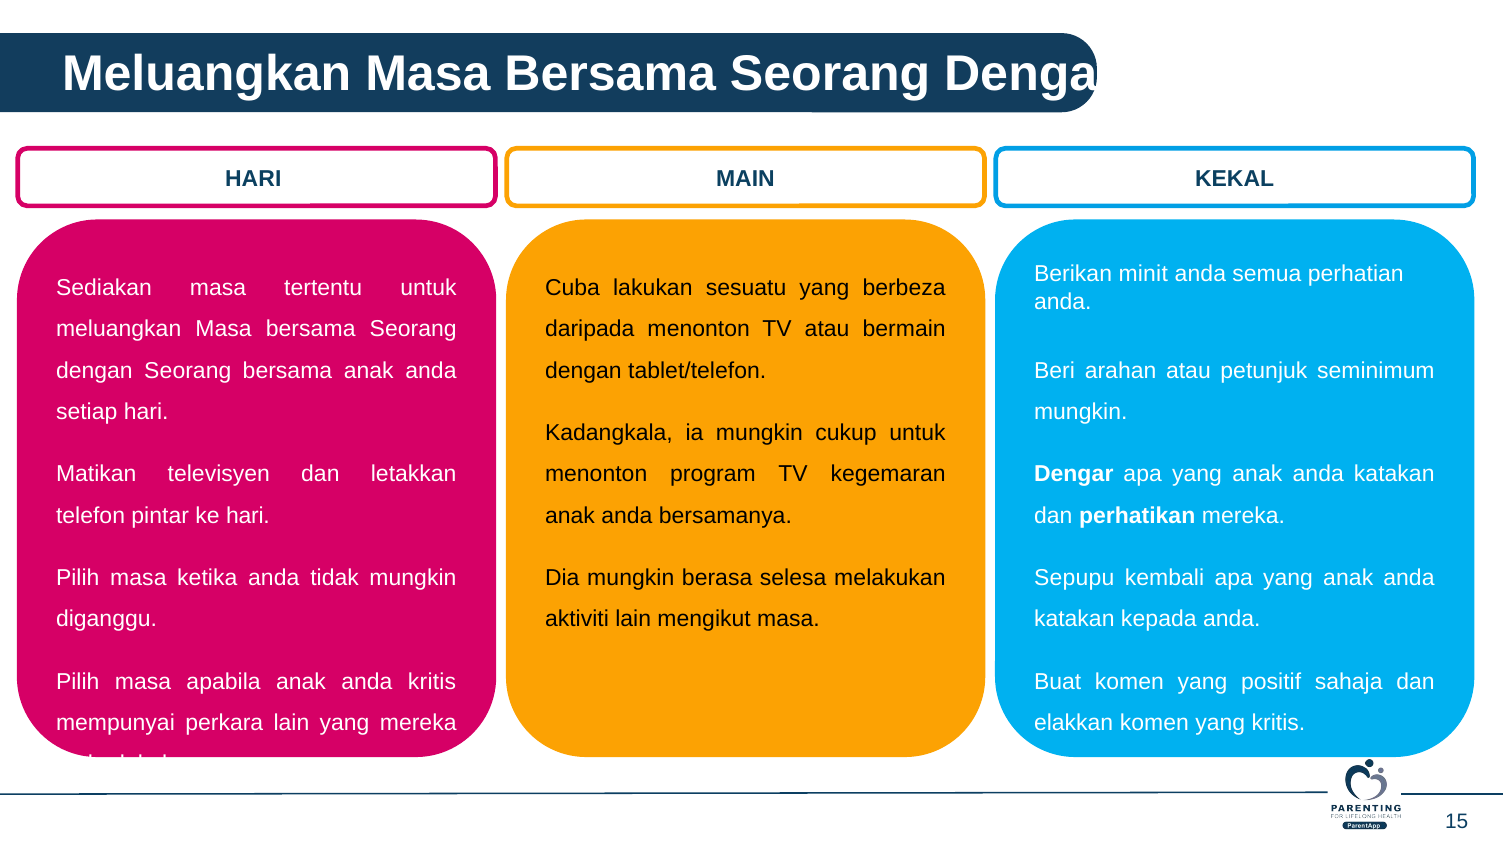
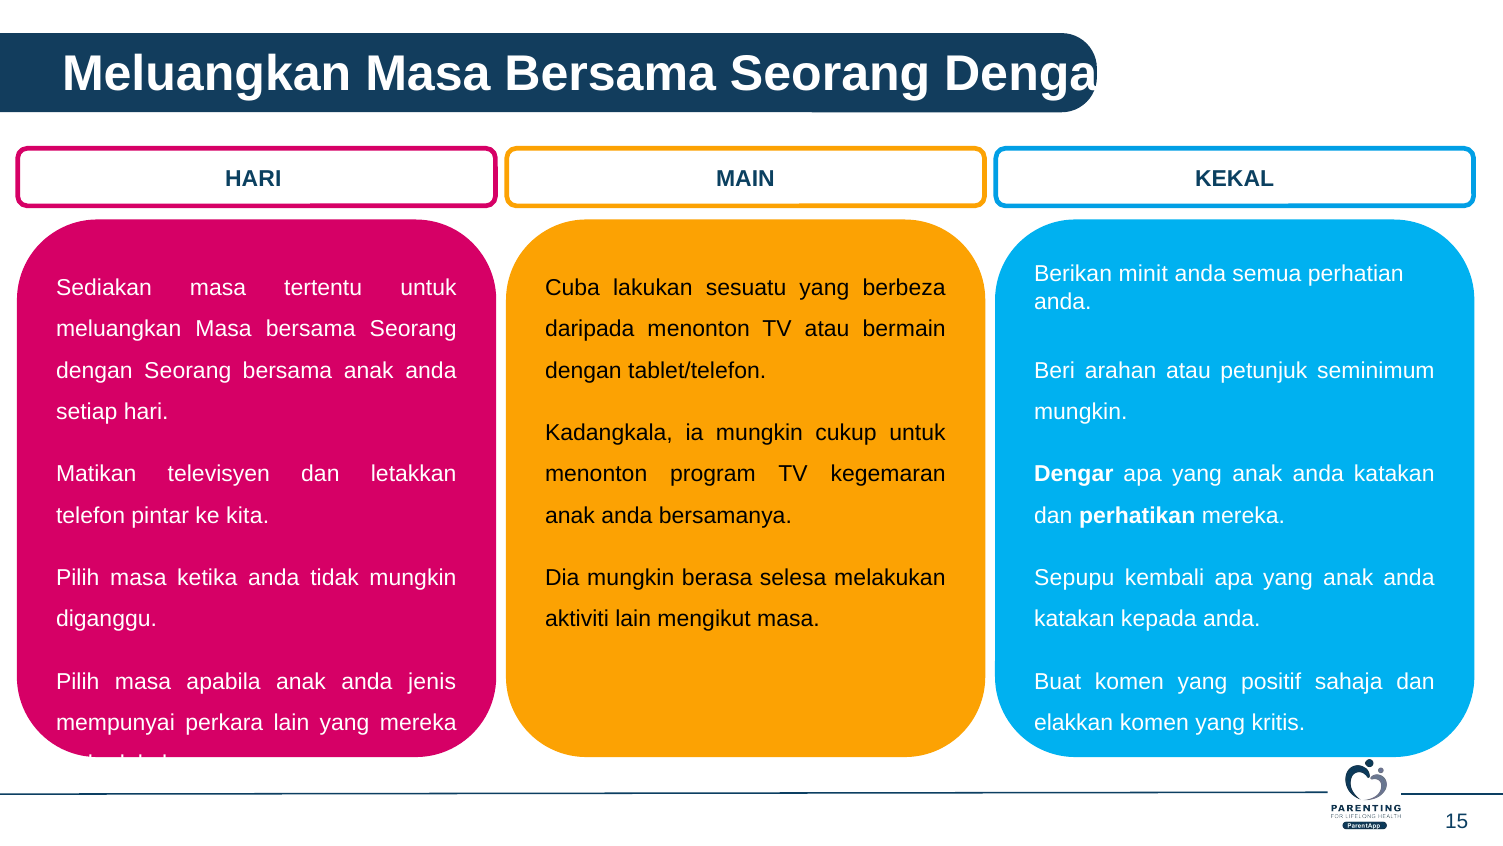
ke hari: hari -> kita
anda kritis: kritis -> jenis
